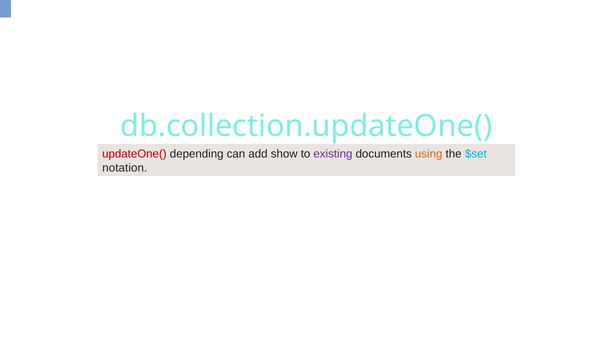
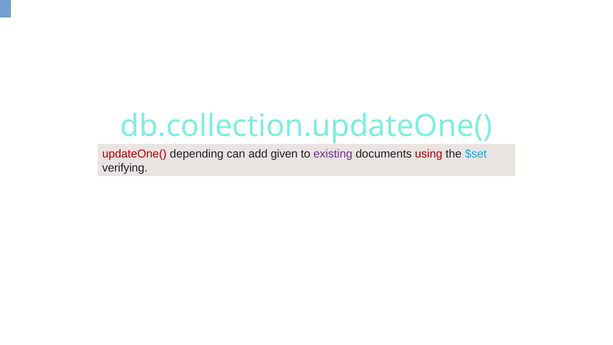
show: show -> given
using colour: orange -> red
notation: notation -> verifying
